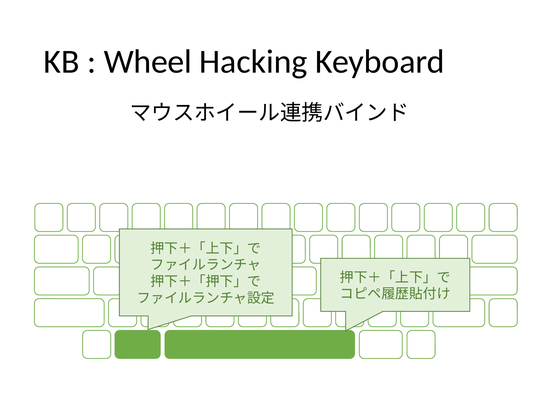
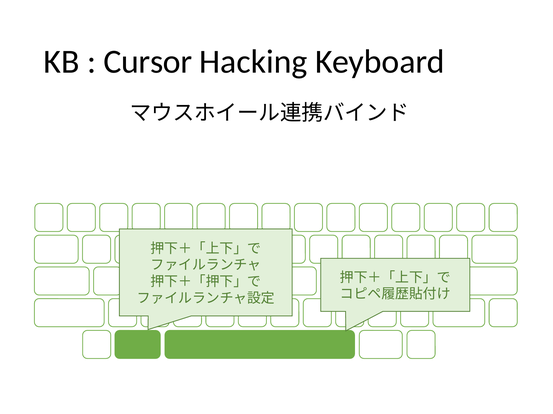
Wheel: Wheel -> Cursor
